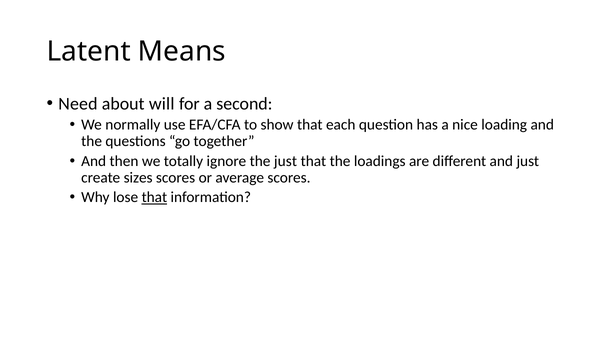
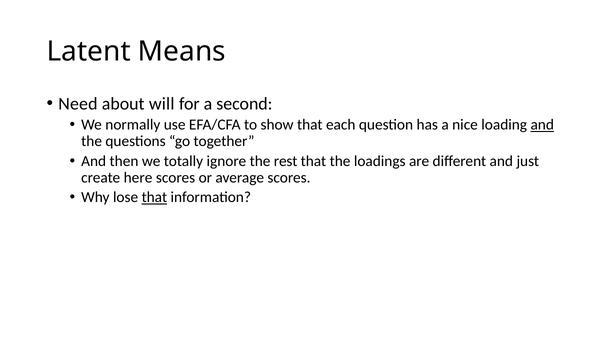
and at (542, 125) underline: none -> present
the just: just -> rest
sizes: sizes -> here
